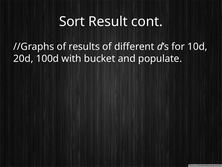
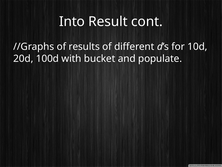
Sort: Sort -> Into
